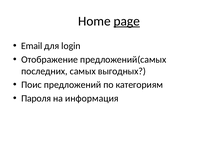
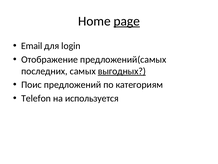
выгодных underline: none -> present
Пароля: Пароля -> Telefon
информация: информация -> используется
